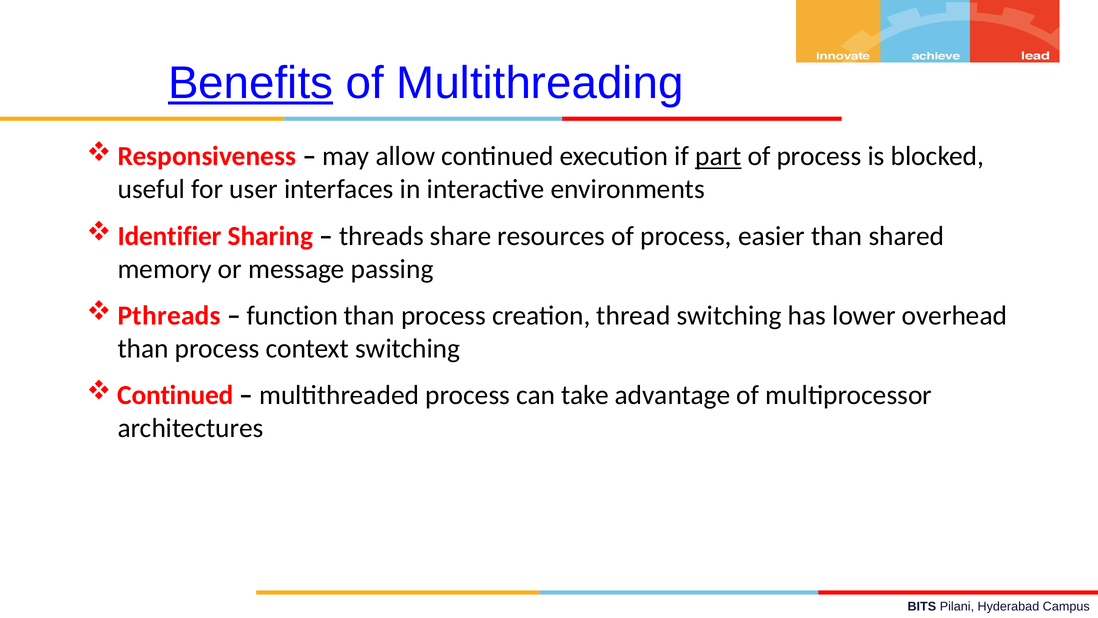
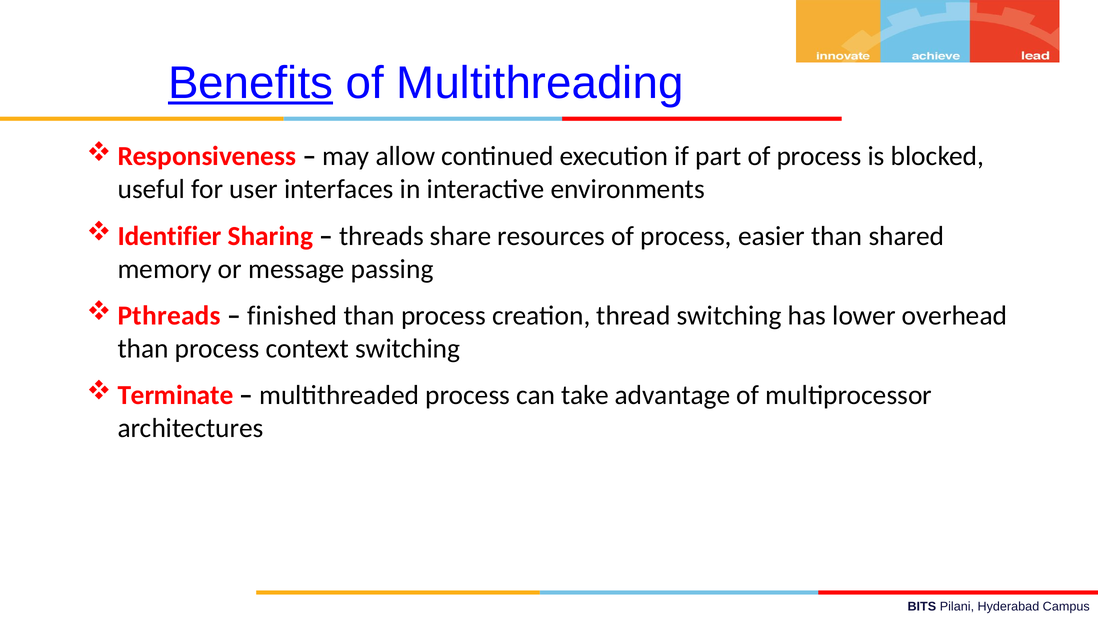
part underline: present -> none
function: function -> finished
Continued at (175, 395): Continued -> Terminate
